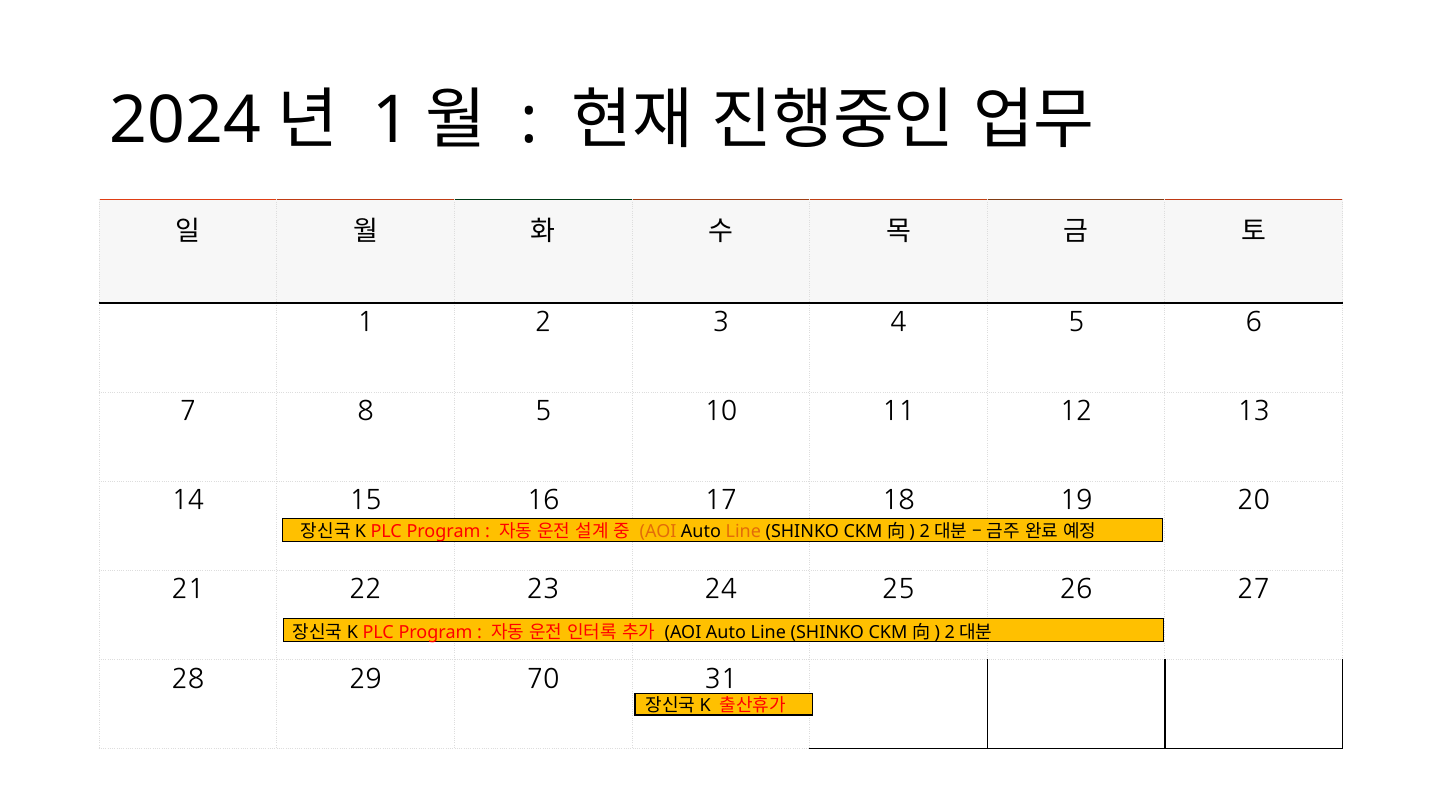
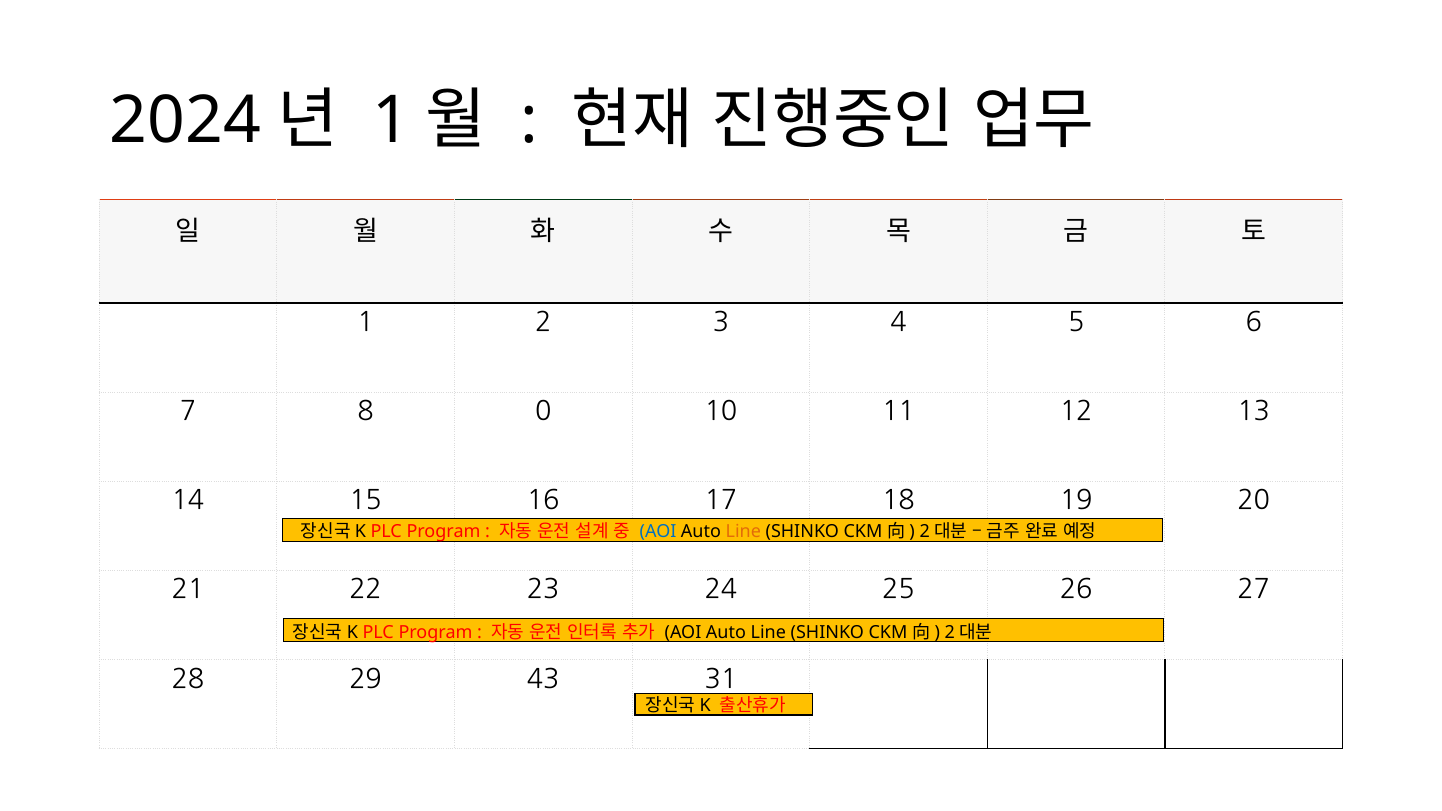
8 5: 5 -> 0
AOI at (658, 531) colour: orange -> blue
70: 70 -> 43
